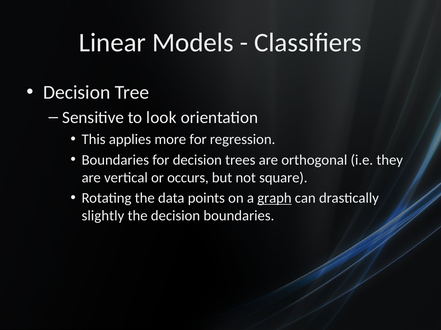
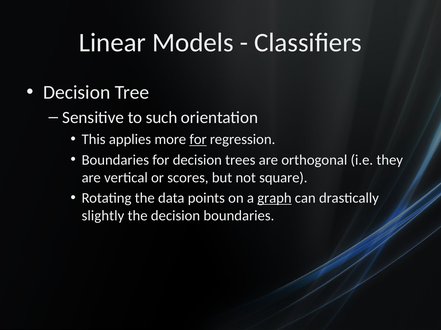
look: look -> such
for at (198, 140) underline: none -> present
occurs: occurs -> scores
